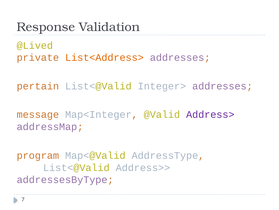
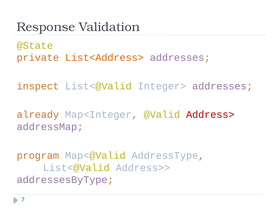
@Lived: @Lived -> @State
pertain: pertain -> inspect
message: message -> already
Address> colour: purple -> red
